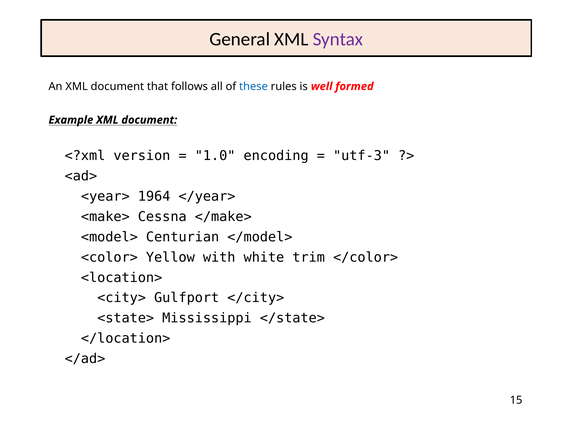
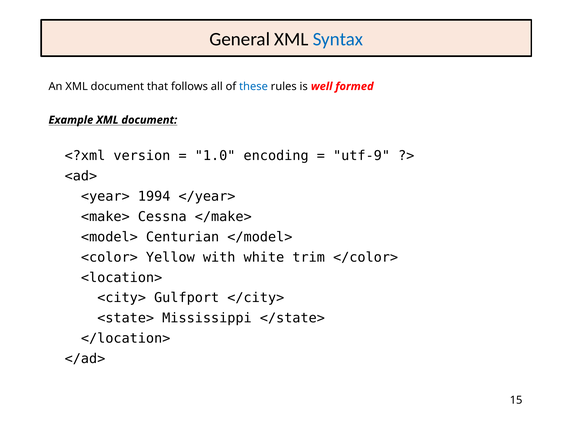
Syntax colour: purple -> blue
utf-3: utf-3 -> utf-9
1964: 1964 -> 1994
